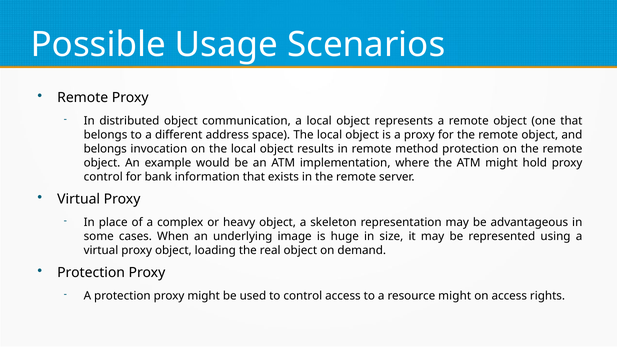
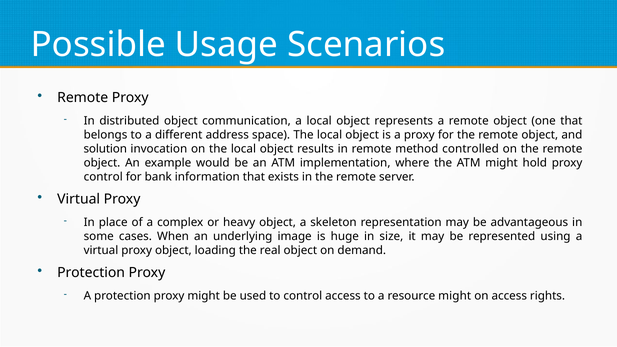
belongs at (105, 149): belongs -> solution
method protection: protection -> controlled
